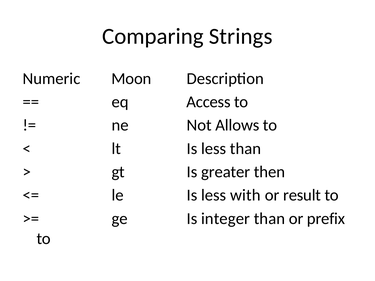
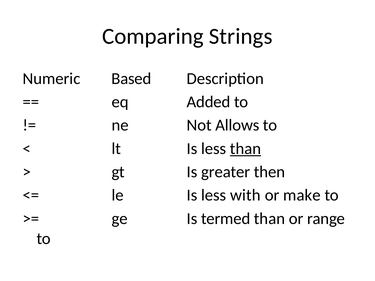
Moon: Moon -> Based
Access: Access -> Added
than at (246, 149) underline: none -> present
result: result -> make
integer: integer -> termed
prefix: prefix -> range
